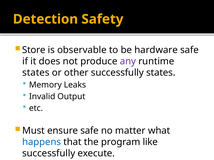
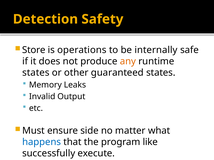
observable: observable -> operations
hardware: hardware -> internally
any colour: purple -> orange
other successfully: successfully -> guaranteed
ensure safe: safe -> side
